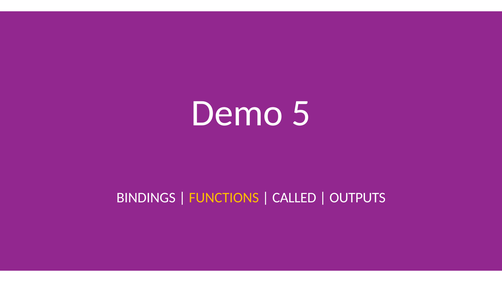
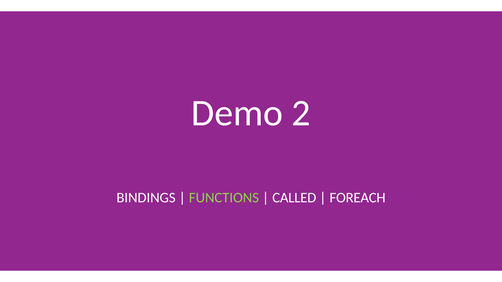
5: 5 -> 2
FUNCTIONS colour: yellow -> light green
OUTPUTS: OUTPUTS -> FOREACH
